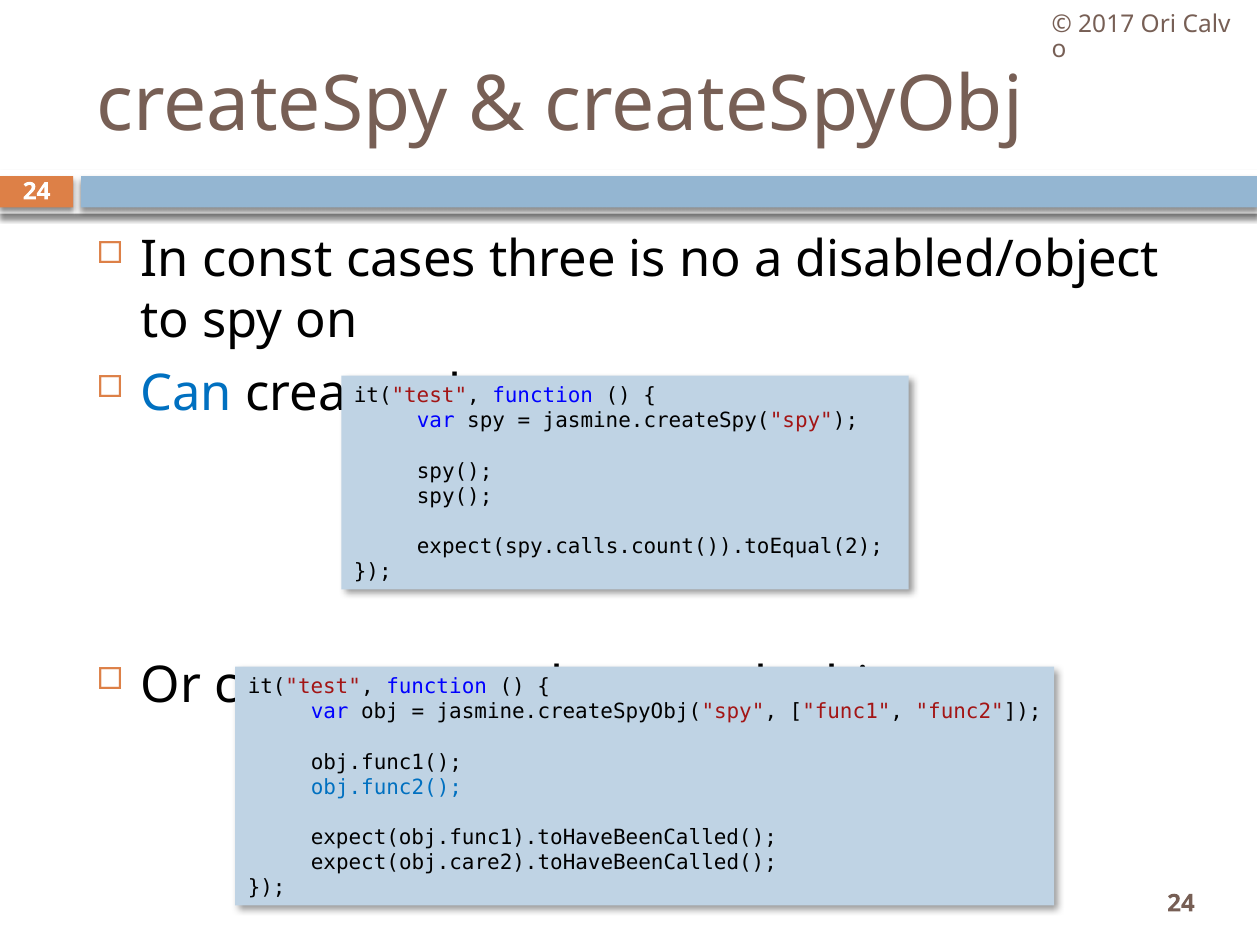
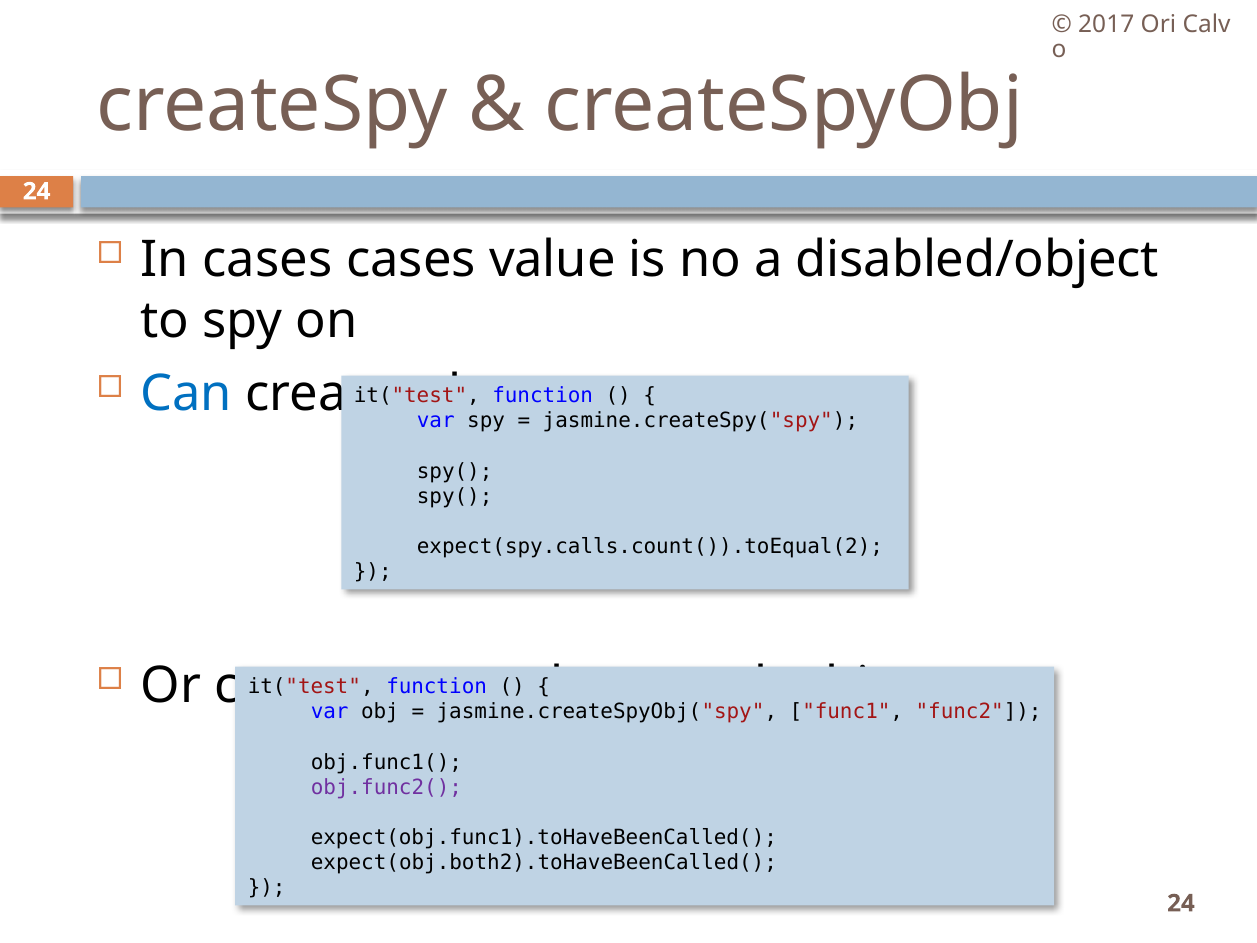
In const: const -> cases
three: three -> value
obj.func2( colour: blue -> purple
expect(obj.care2).toHaveBeenCalled(: expect(obj.care2).toHaveBeenCalled( -> expect(obj.both2).toHaveBeenCalled(
